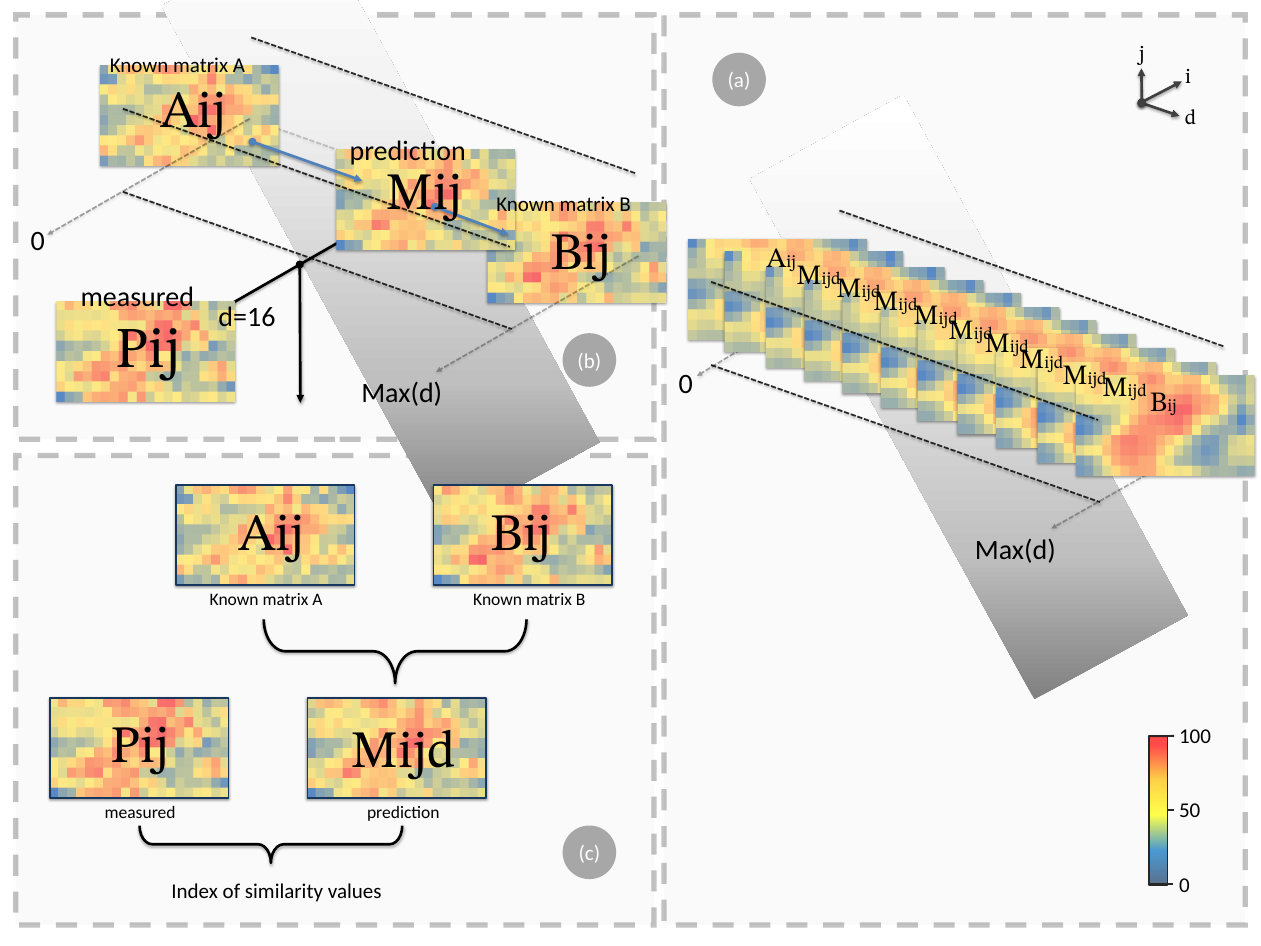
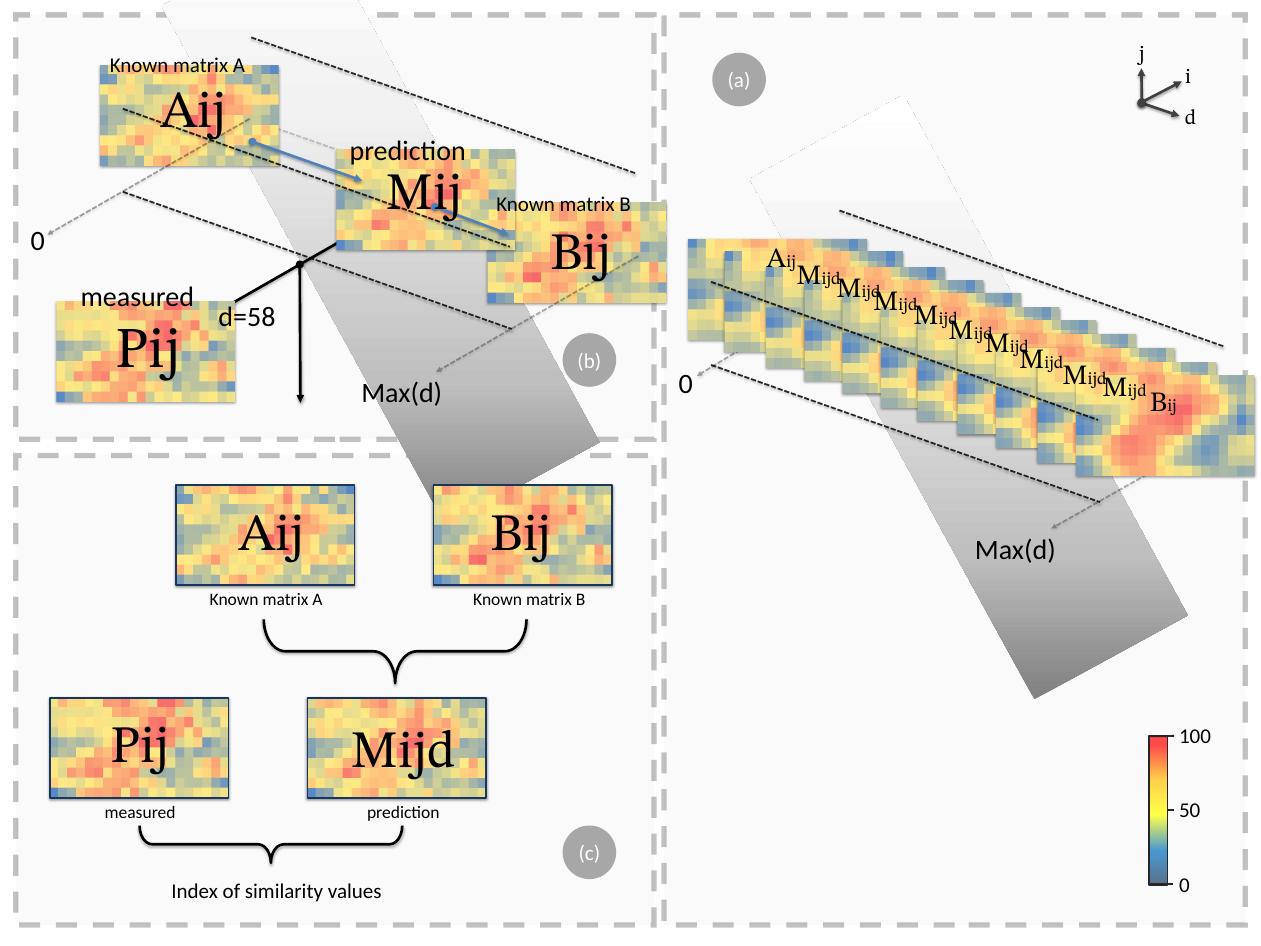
d=16: d=16 -> d=58
